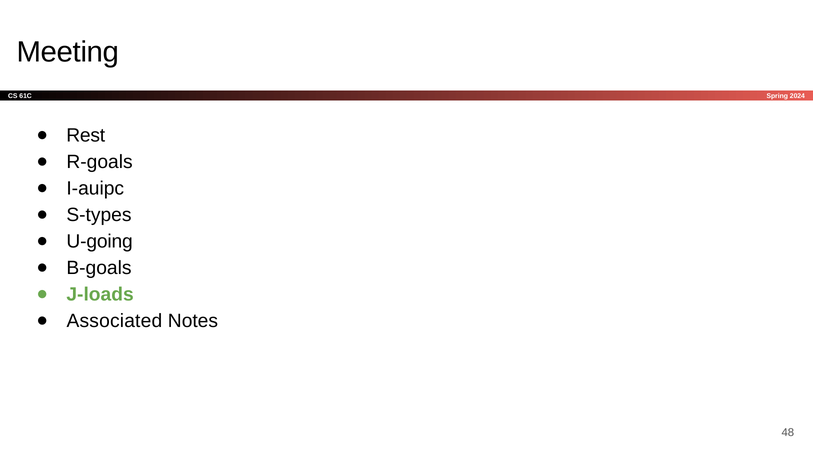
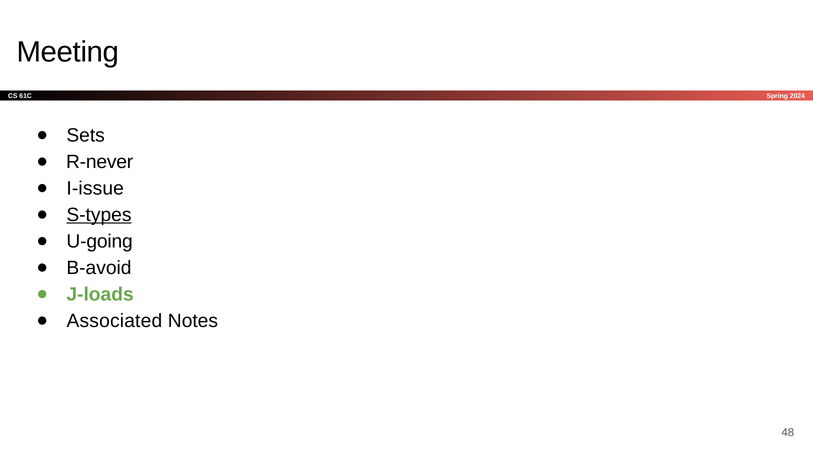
Rest: Rest -> Sets
R-goals: R-goals -> R-never
I-auipc: I-auipc -> I-issue
S-types underline: none -> present
B-goals: B-goals -> B-avoid
